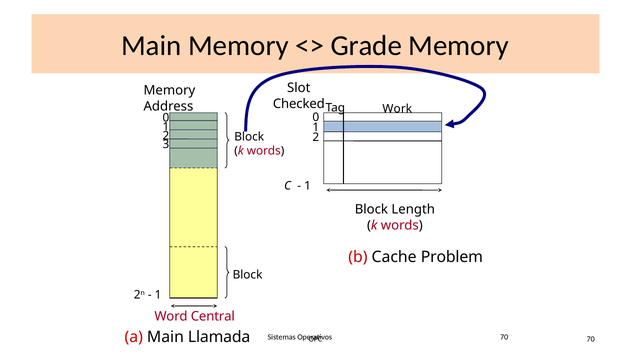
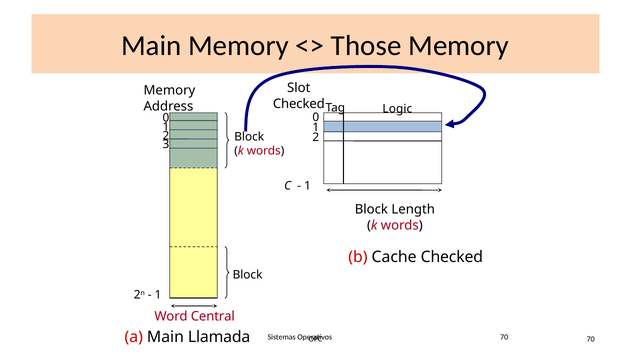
Grade: Grade -> Those
Work: Work -> Logic
Cache Problem: Problem -> Checked
